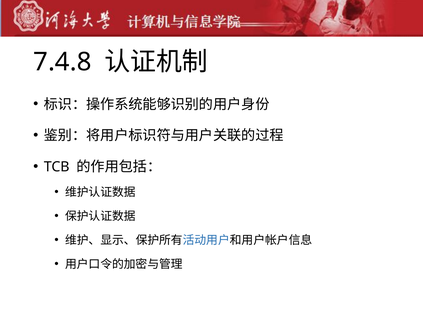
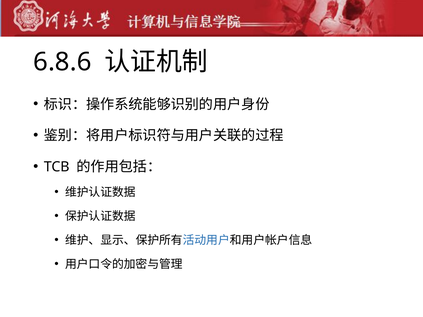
7.4.8: 7.4.8 -> 6.8.6
